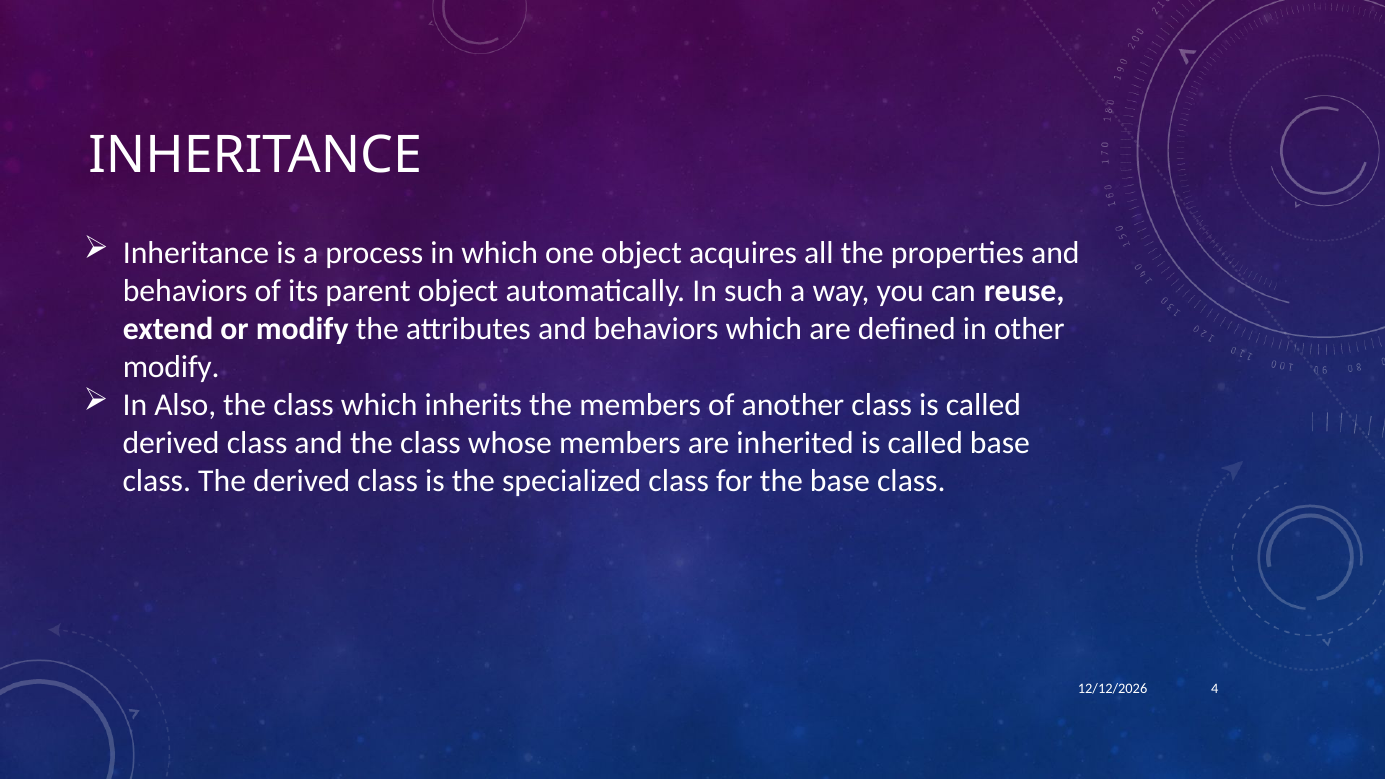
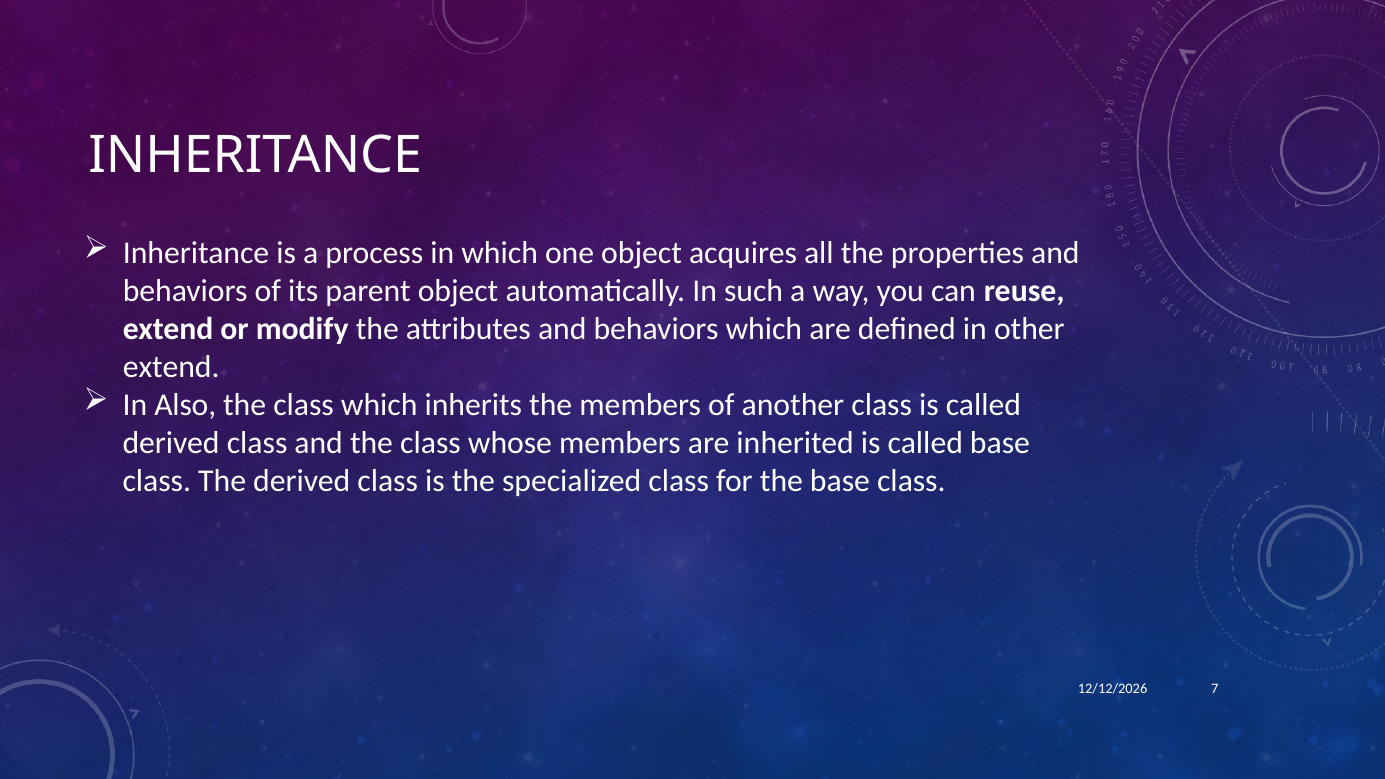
modify at (171, 367): modify -> extend
4: 4 -> 7
